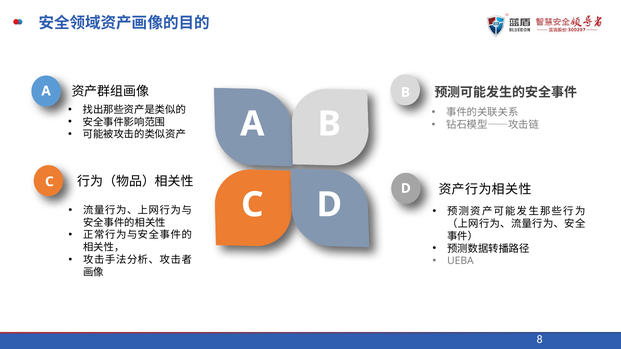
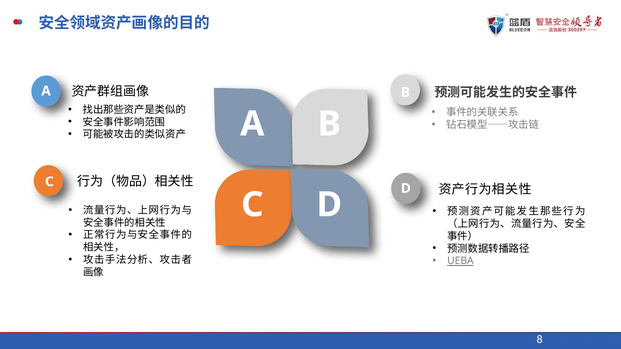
UEBA underline: none -> present
